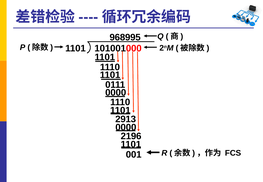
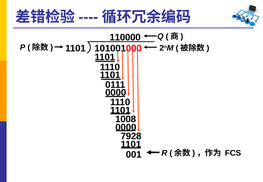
968995: 968995 -> 110000
2913: 2913 -> 1008
2196: 2196 -> 7928
